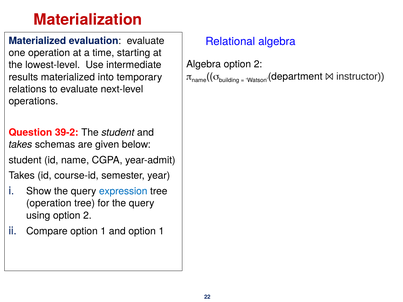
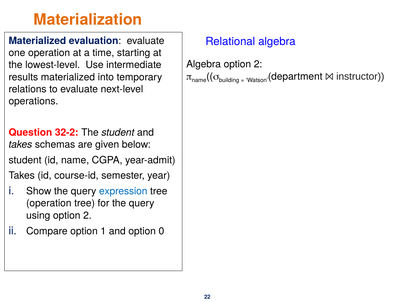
Materialization colour: red -> orange
39-2: 39-2 -> 32-2
and option 1: 1 -> 0
